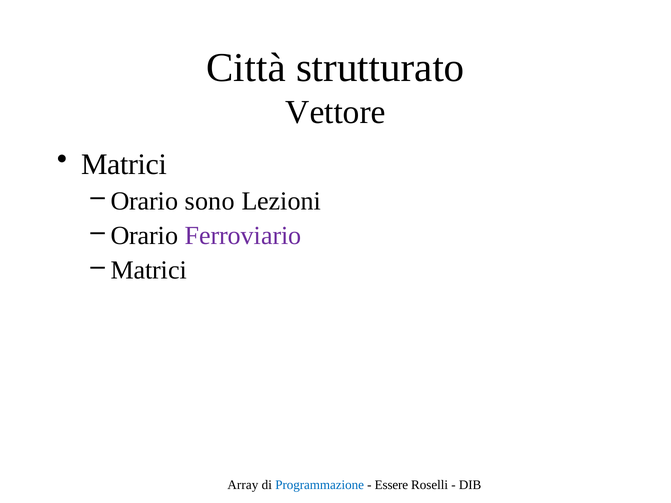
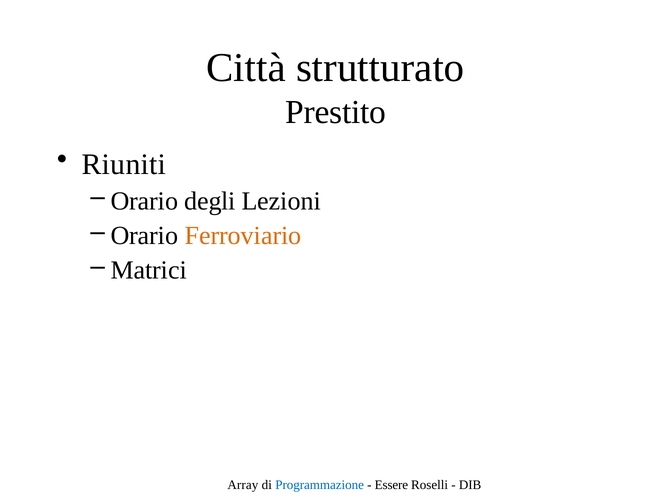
Vettore: Vettore -> Prestito
Matrici at (124, 164): Matrici -> Riuniti
sono: sono -> degli
Ferroviario colour: purple -> orange
